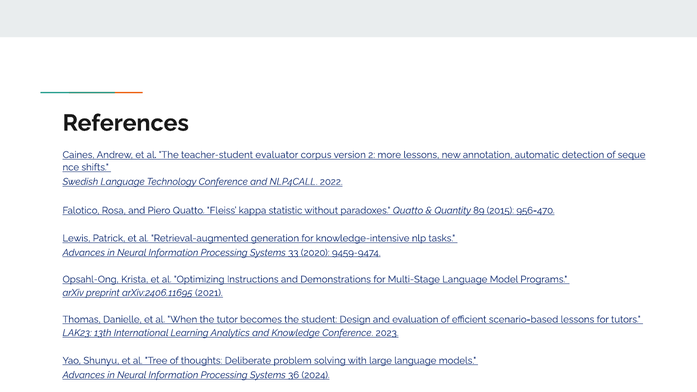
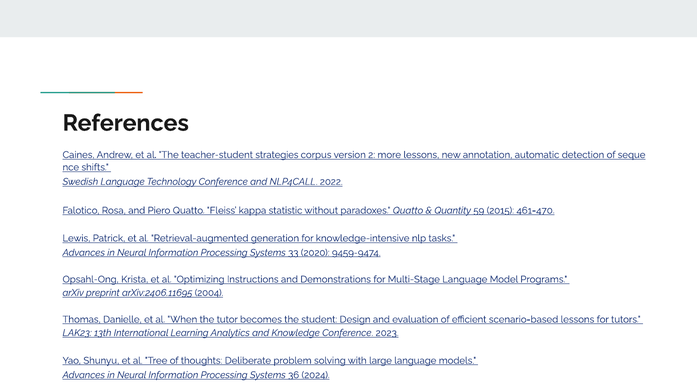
evaluator: evaluator -> strategies
89: 89 -> 59
956-470: 956-470 -> 461-470
2021: 2021 -> 2004
